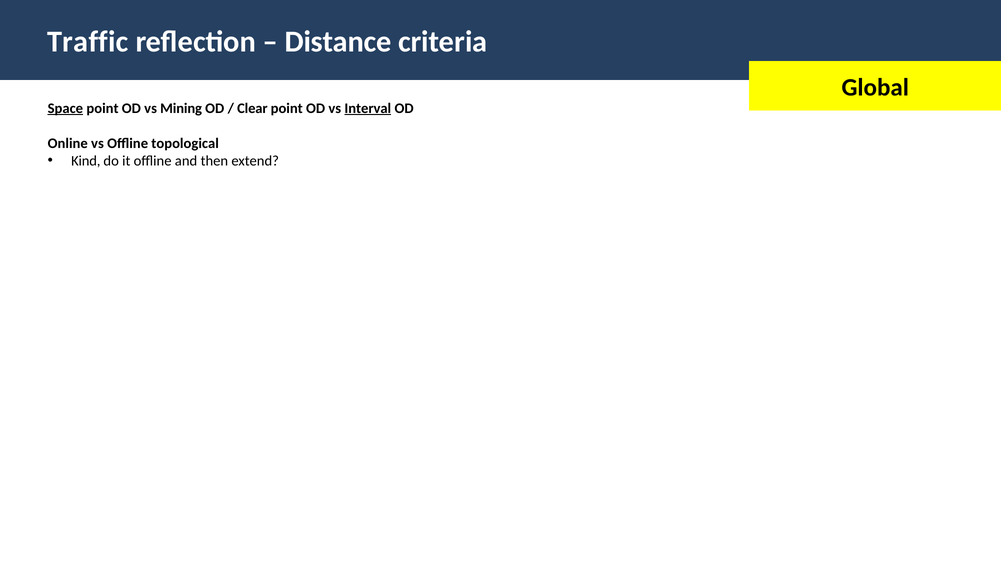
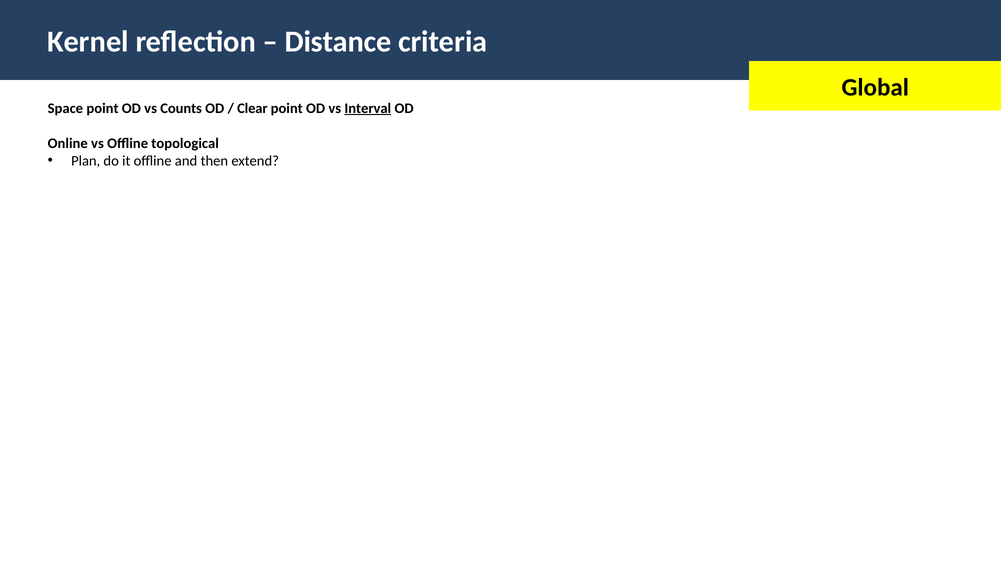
Traffic: Traffic -> Kernel
Space underline: present -> none
Mining: Mining -> Counts
Kind: Kind -> Plan
